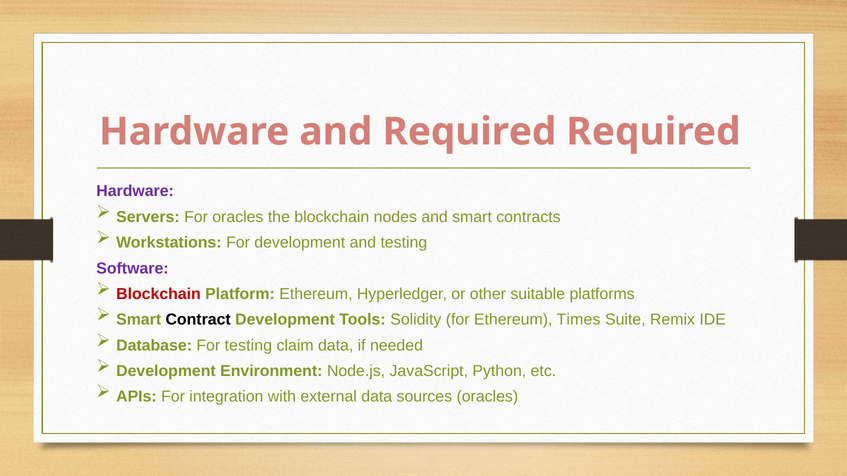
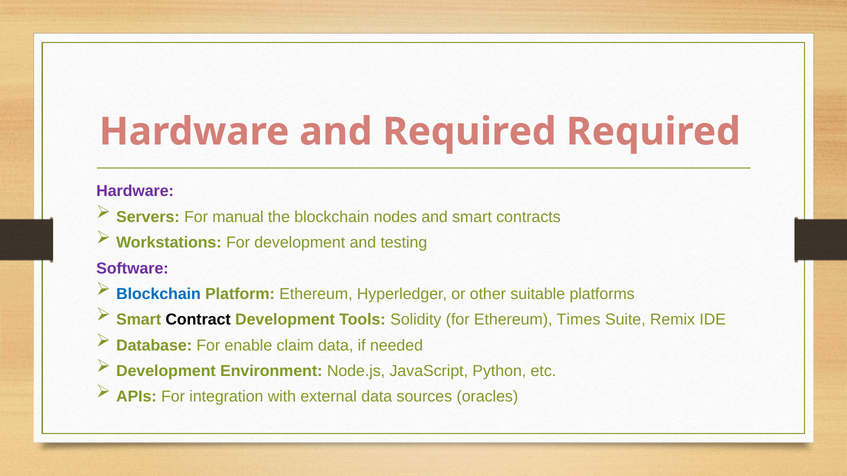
For oracles: oracles -> manual
Blockchain at (158, 294) colour: red -> blue
For testing: testing -> enable
